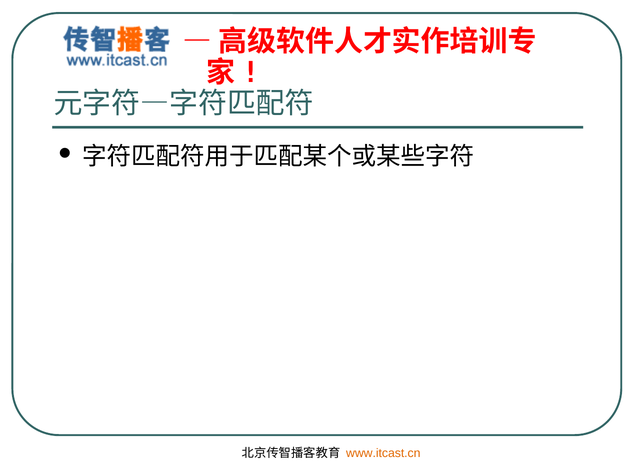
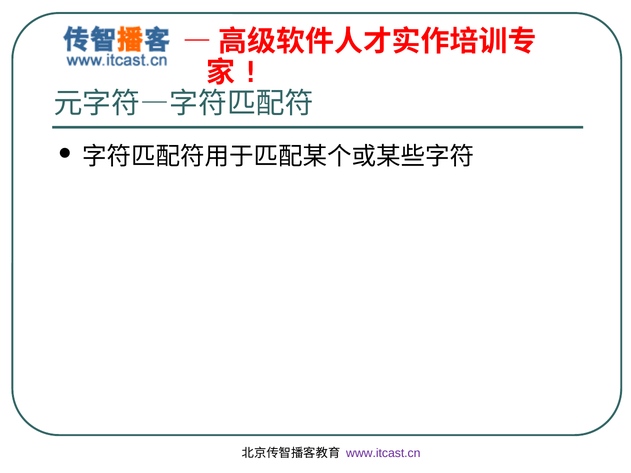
www.itcast.cn colour: orange -> purple
